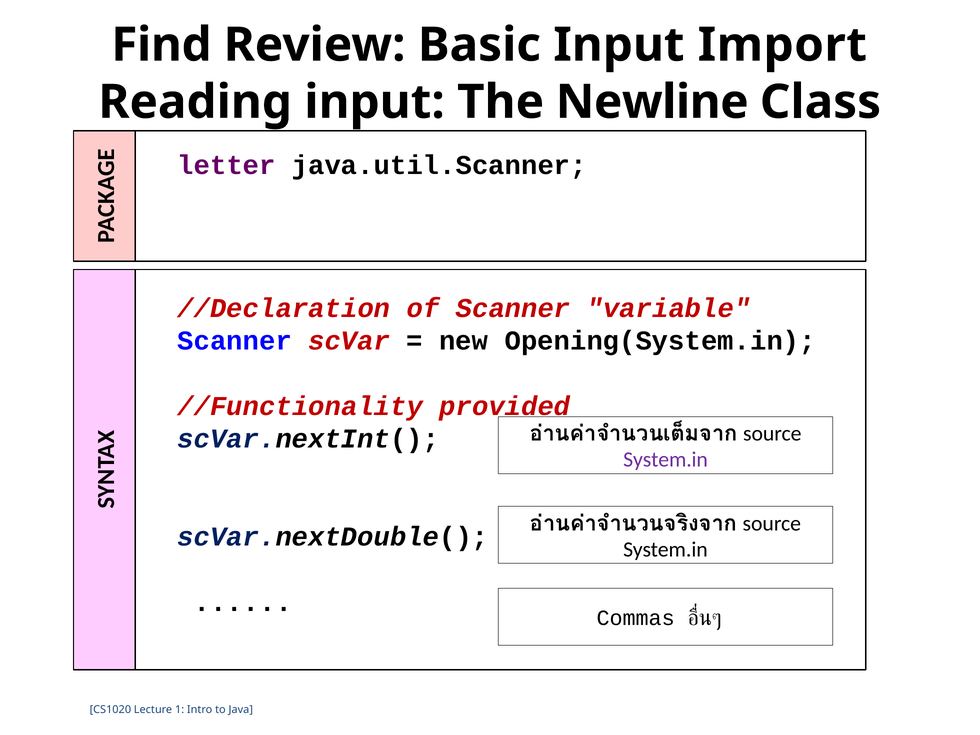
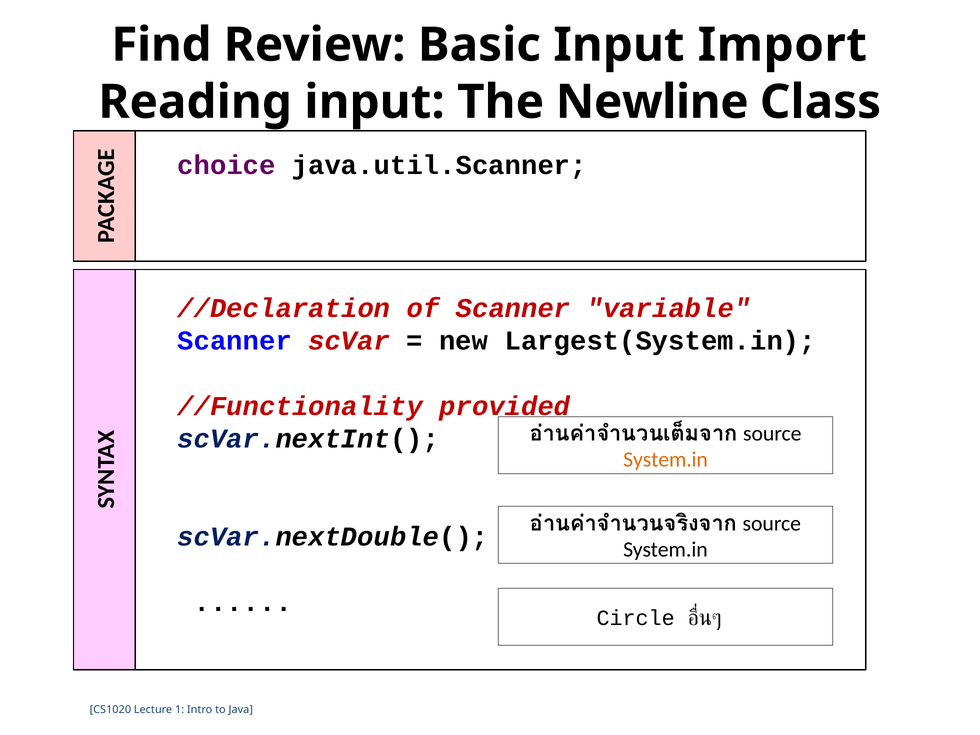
letter: letter -> choice
Opening(System.in: Opening(System.in -> Largest(System.in
System.in at (666, 460) colour: purple -> orange
Commas: Commas -> Circle
